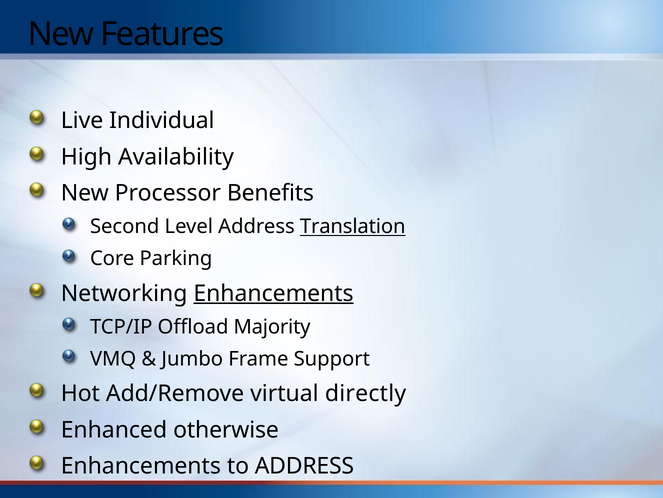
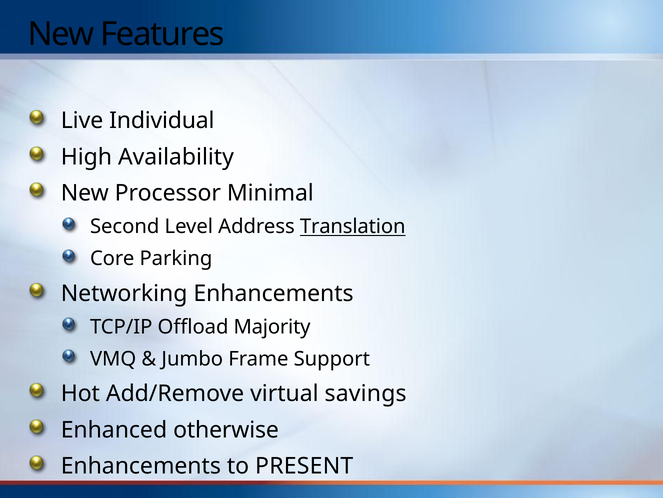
Benefits: Benefits -> Minimal
Enhancements at (273, 293) underline: present -> none
directly: directly -> savings
to ADDRESS: ADDRESS -> PRESENT
